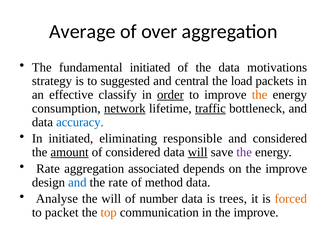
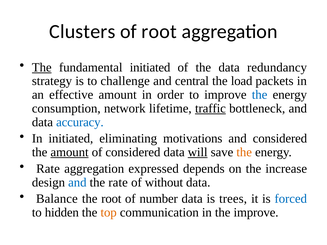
Average: Average -> Clusters
of over: over -> root
The at (42, 67) underline: none -> present
motivations: motivations -> redundancy
suggested: suggested -> challenge
effective classify: classify -> amount
order underline: present -> none
the at (260, 95) colour: orange -> blue
network underline: present -> none
responsible: responsible -> motivations
the at (244, 152) colour: purple -> orange
associated: associated -> expressed
on the improve: improve -> increase
method: method -> without
Analyse: Analyse -> Balance
the will: will -> root
forced colour: orange -> blue
packet: packet -> hidden
